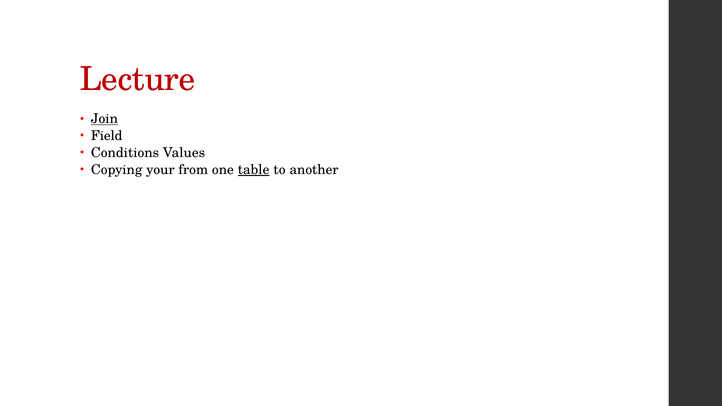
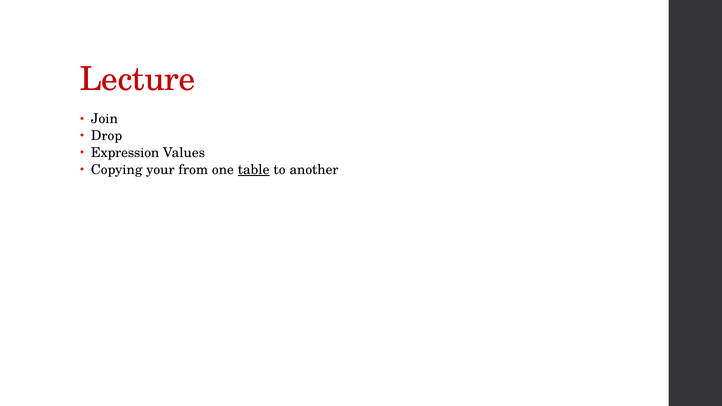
Join underline: present -> none
Field: Field -> Drop
Conditions: Conditions -> Expression
